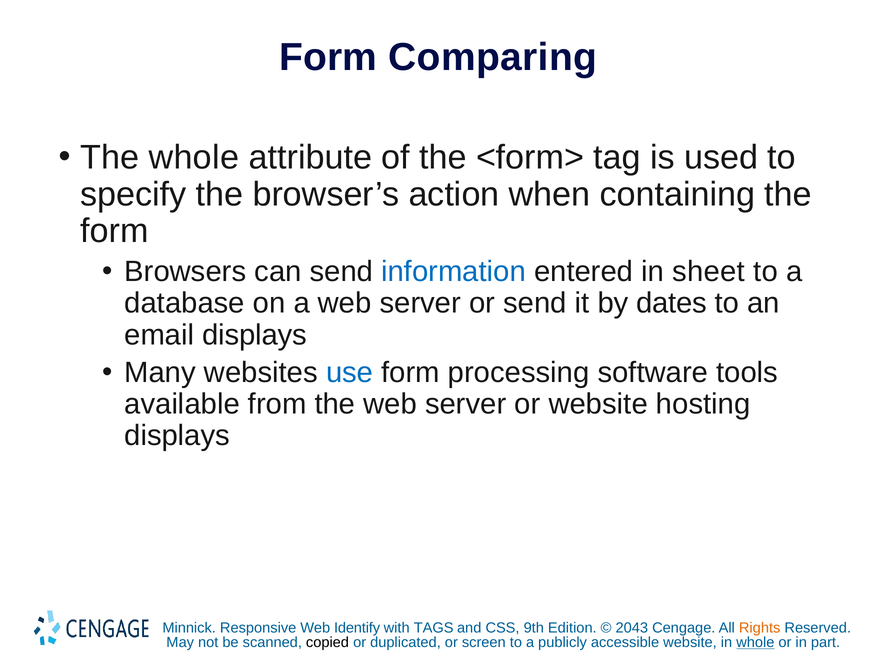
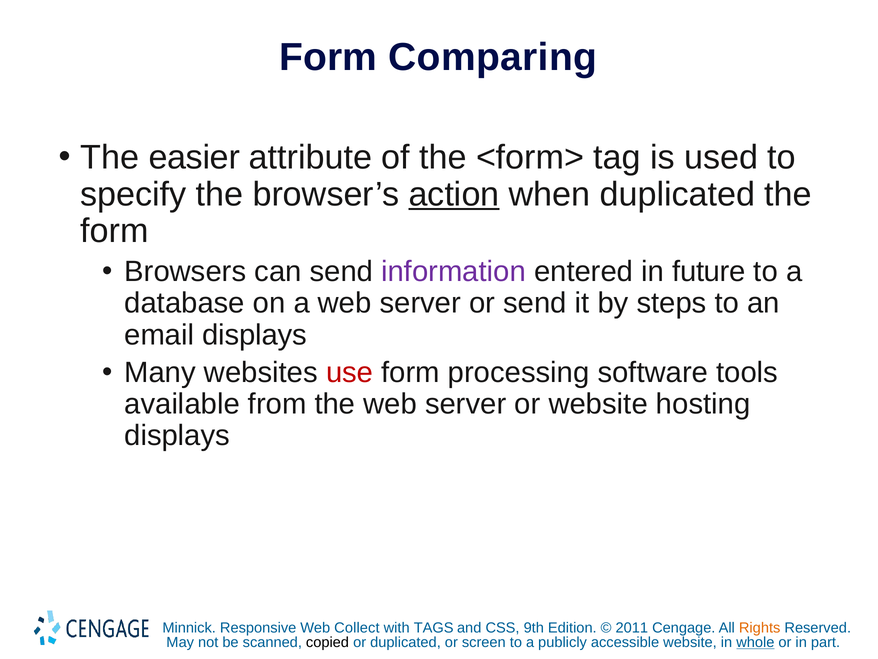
The whole: whole -> easier
action underline: none -> present
when containing: containing -> duplicated
information colour: blue -> purple
sheet: sheet -> future
dates: dates -> steps
use colour: blue -> red
Identify: Identify -> Collect
2043: 2043 -> 2011
